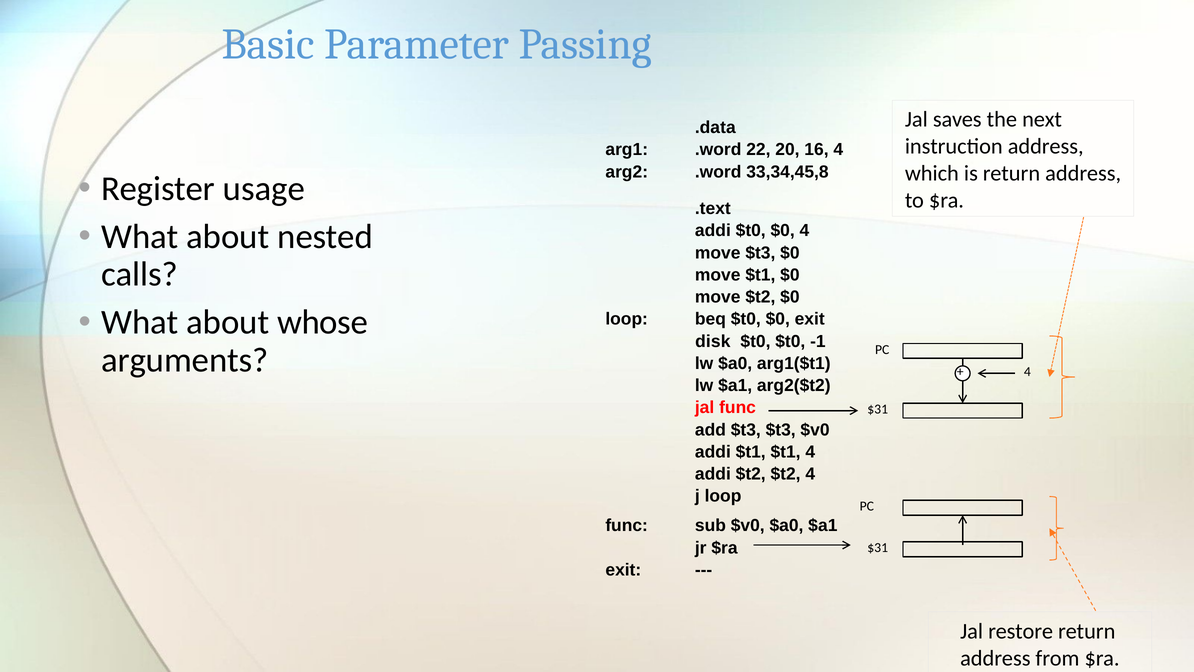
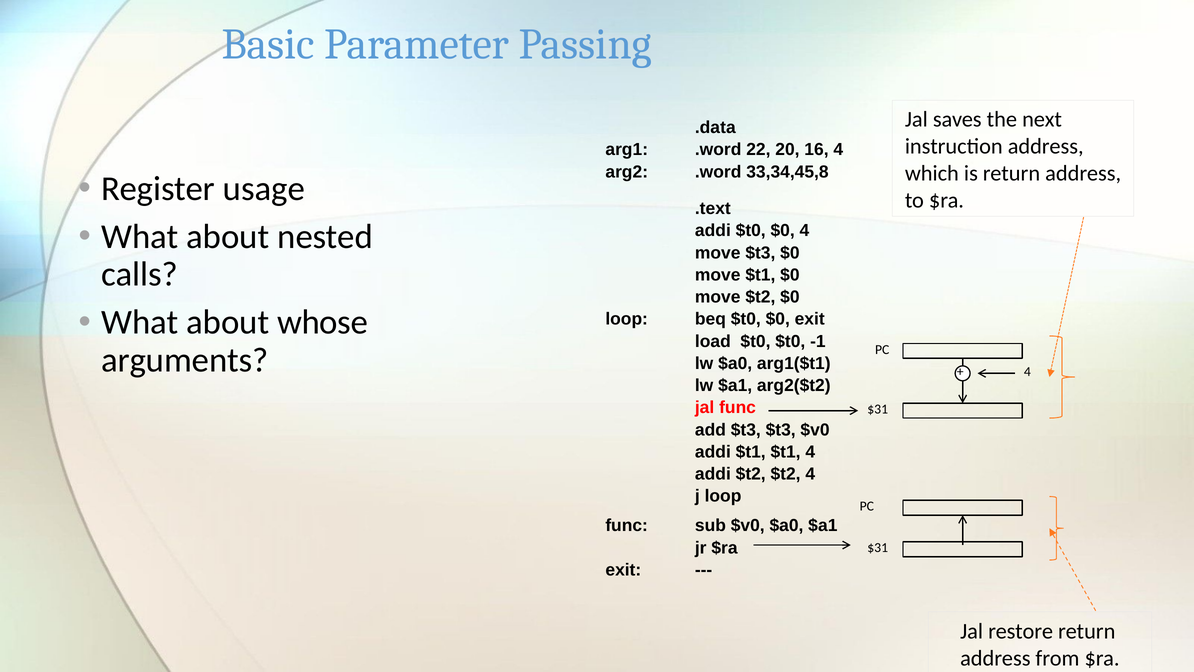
disk: disk -> load
